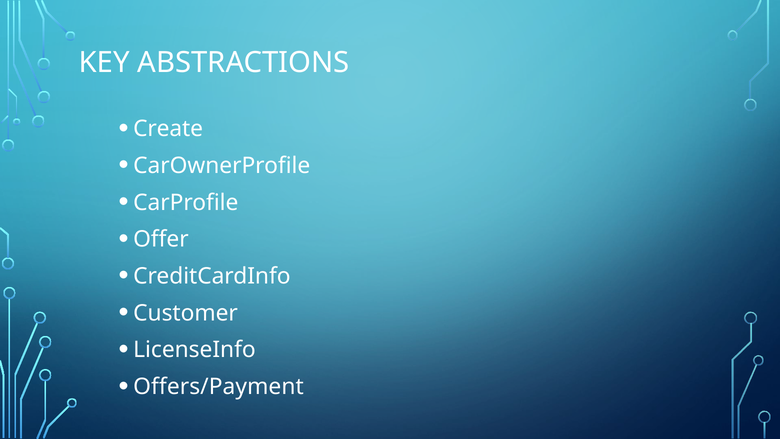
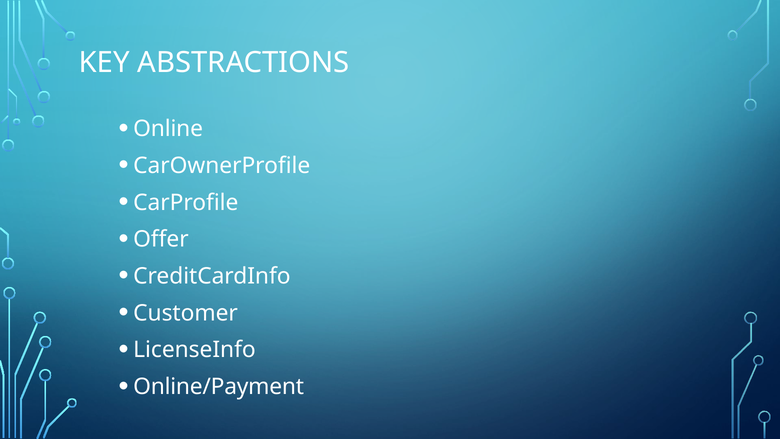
Create: Create -> Online
Offers/Payment: Offers/Payment -> Online/Payment
